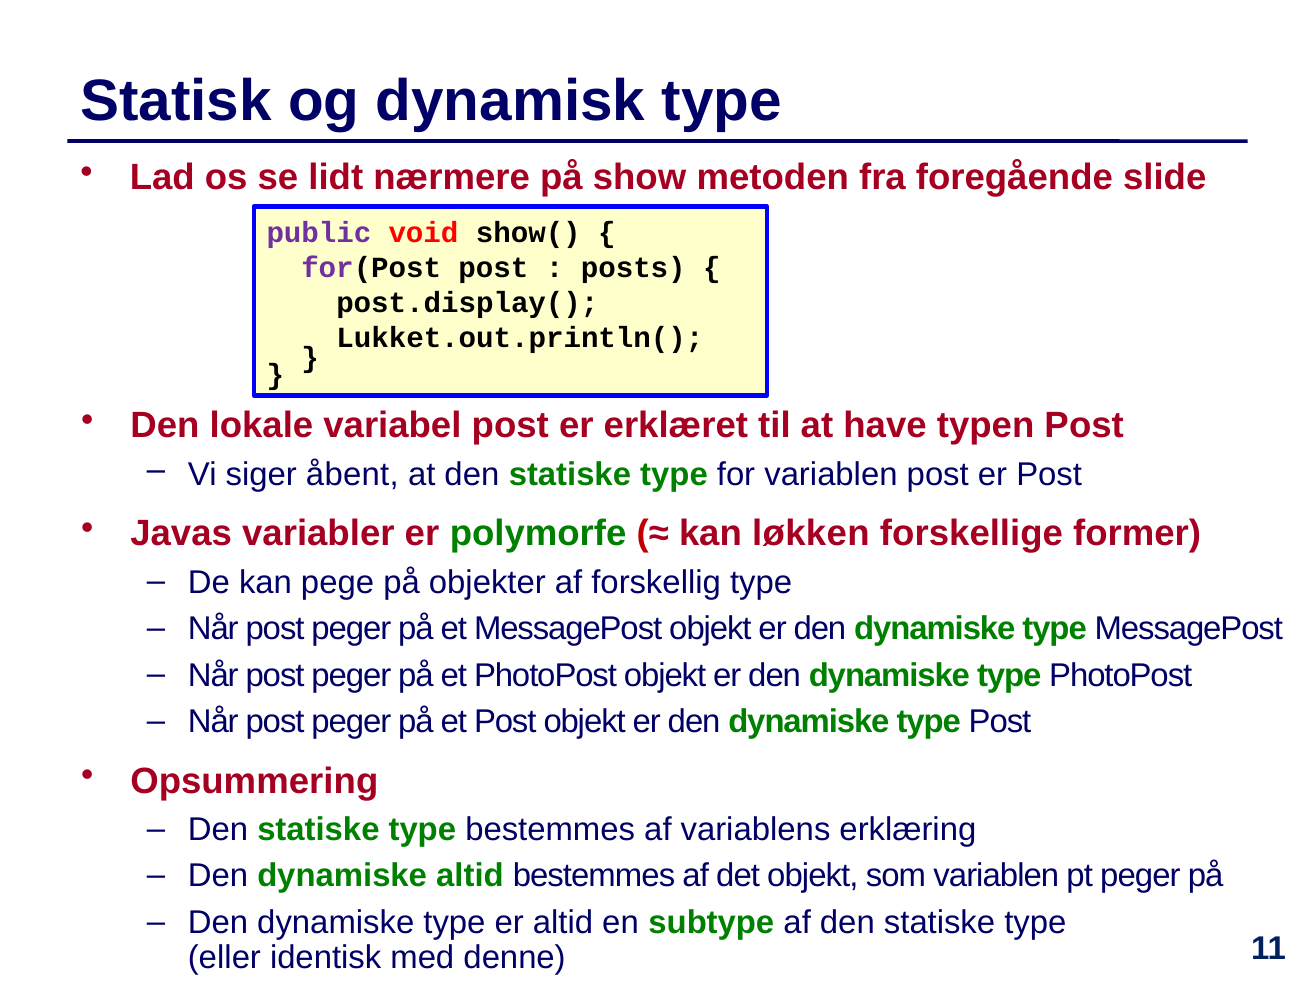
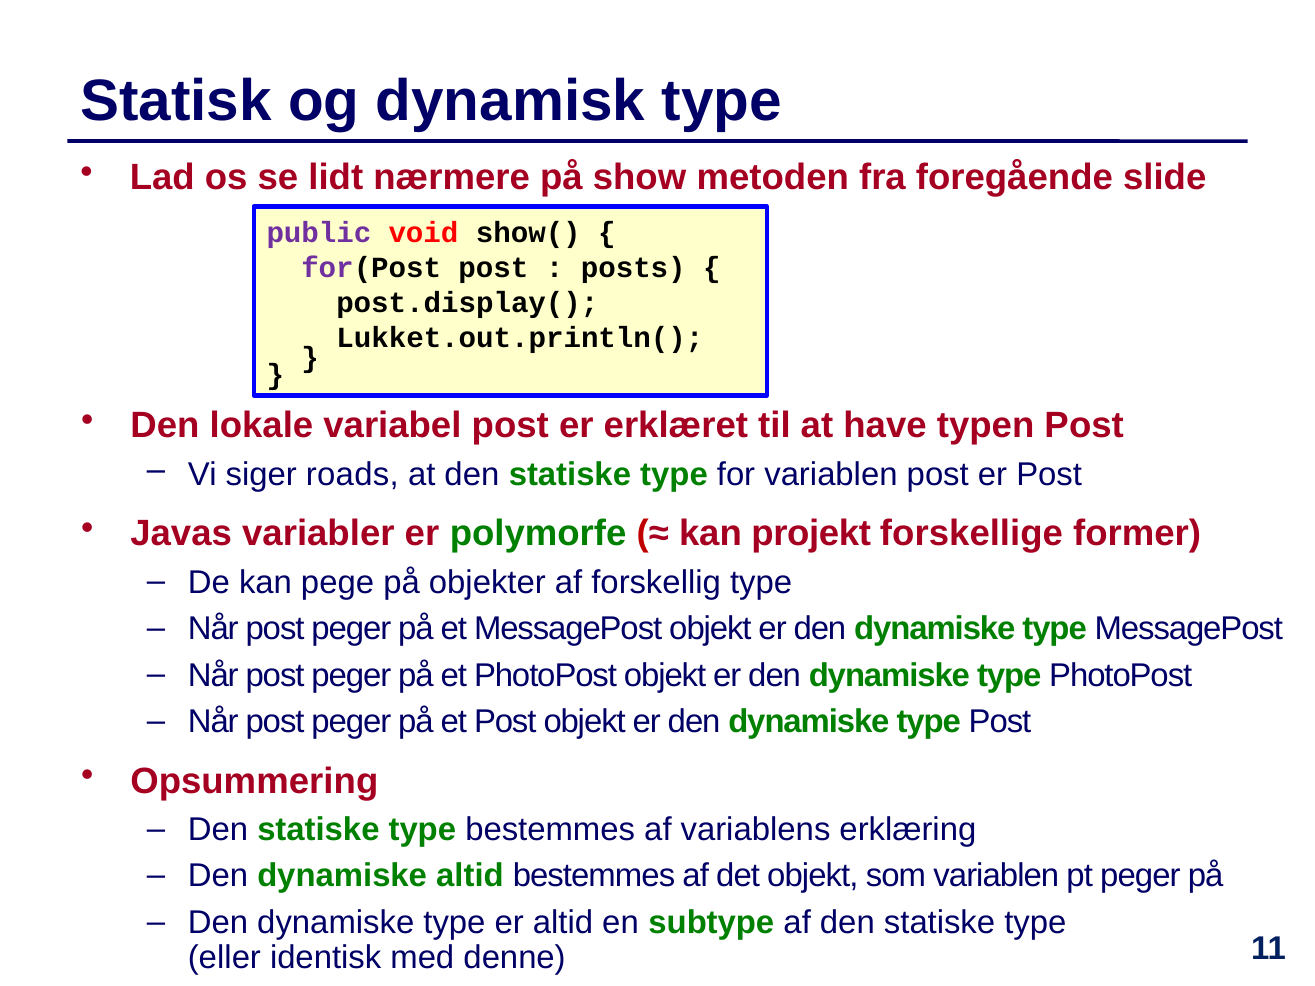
åbent: åbent -> roads
løkken: løkken -> projekt
